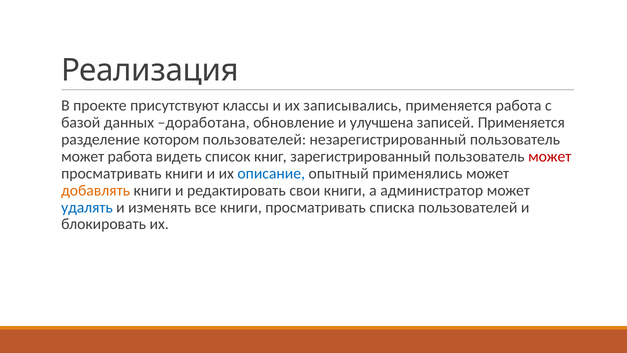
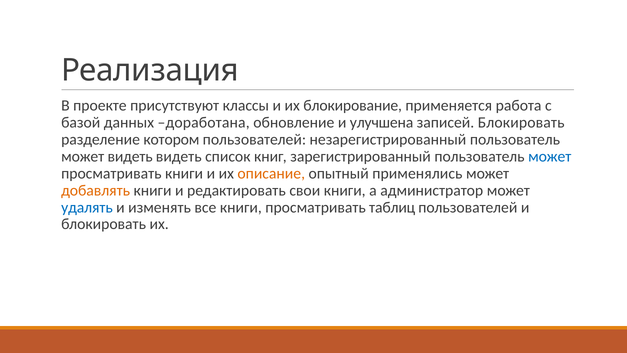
записывались: записывались -> блокирование
записей Применяется: Применяется -> Блокировать
может работа: работа -> видеть
может at (550, 156) colour: red -> blue
описание colour: blue -> orange
списка: списка -> таблиц
